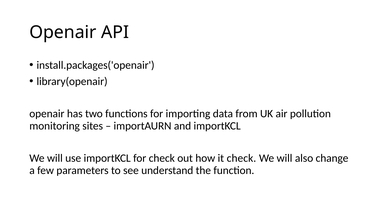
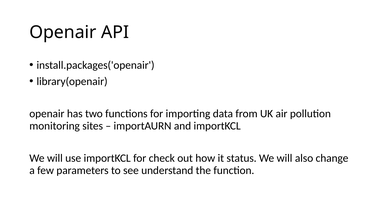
it check: check -> status
